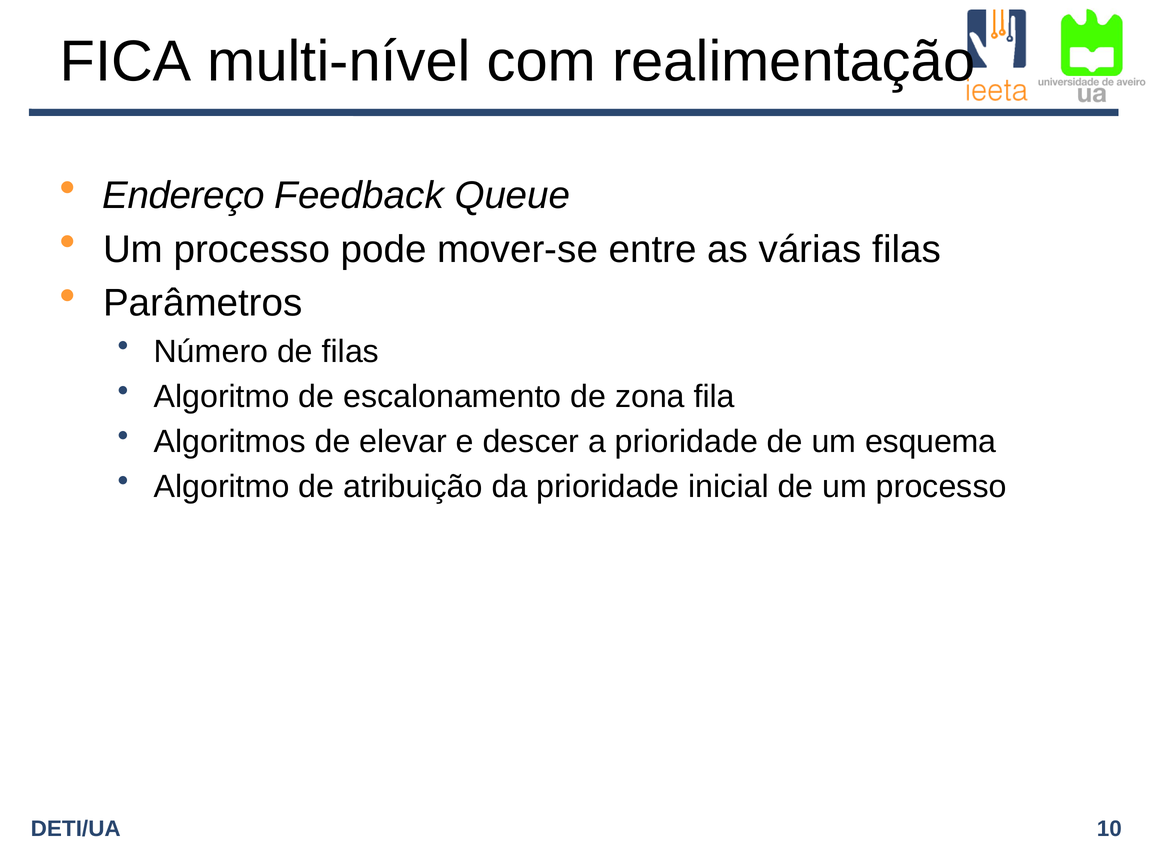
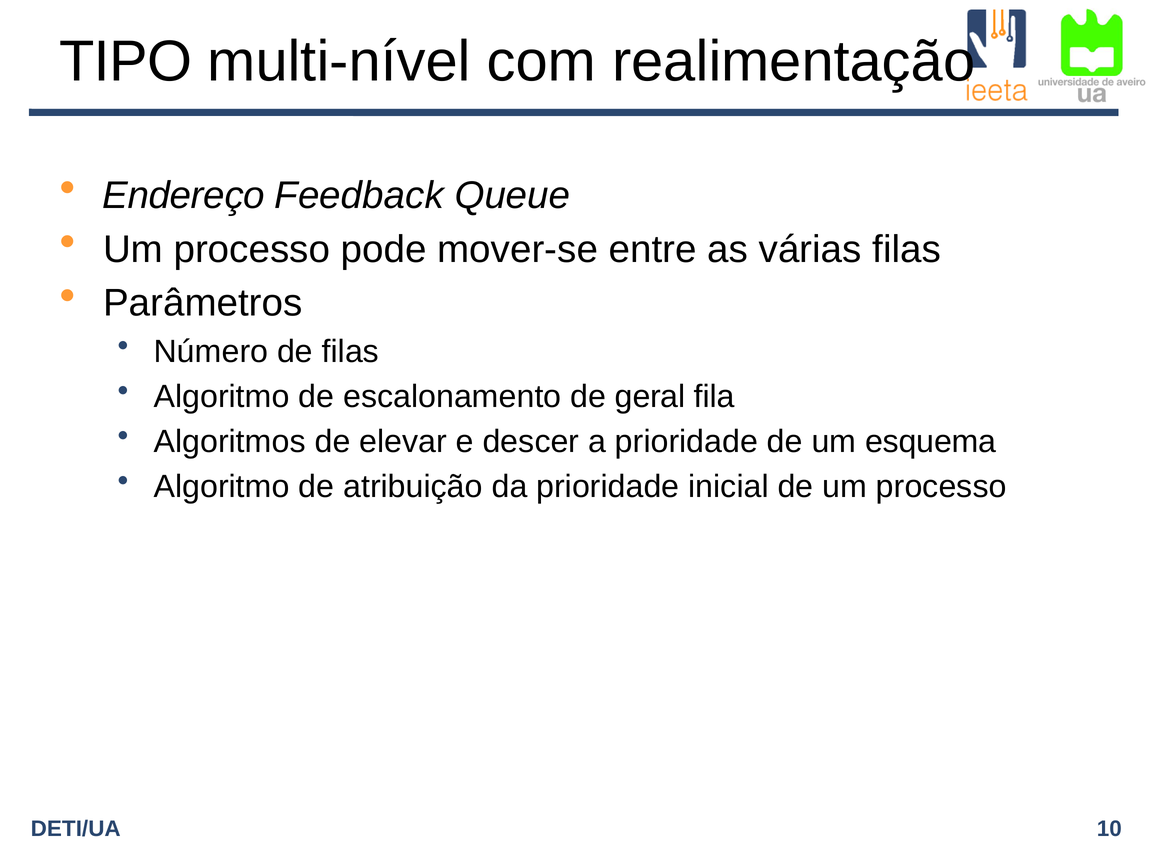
FICA: FICA -> TIPO
zona: zona -> geral
